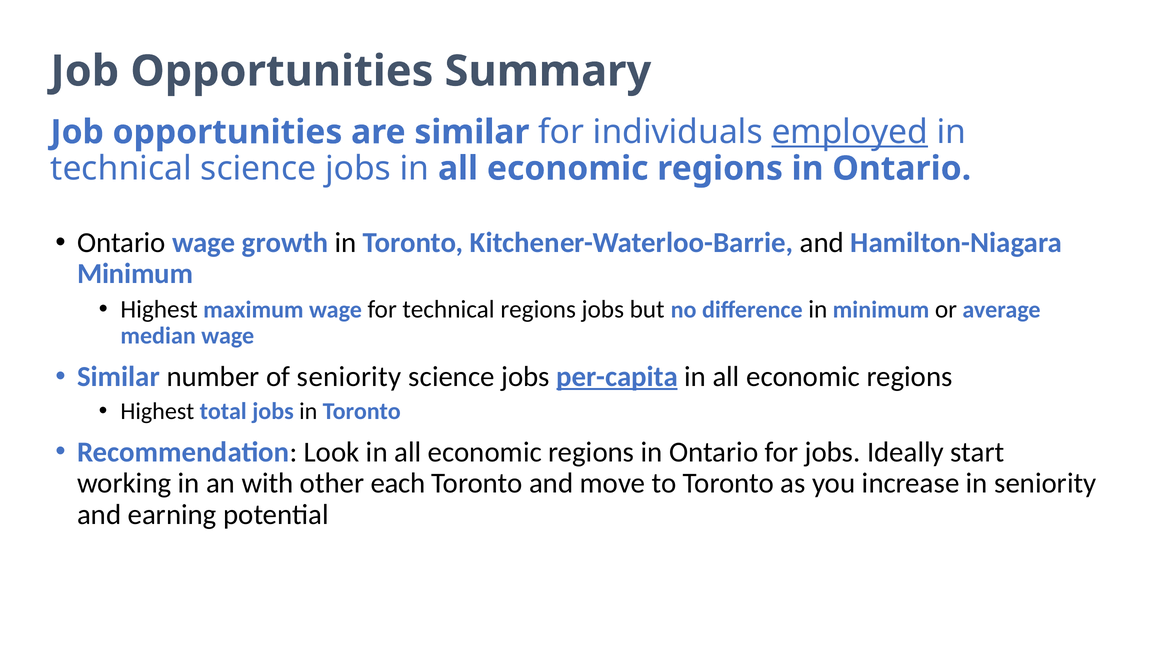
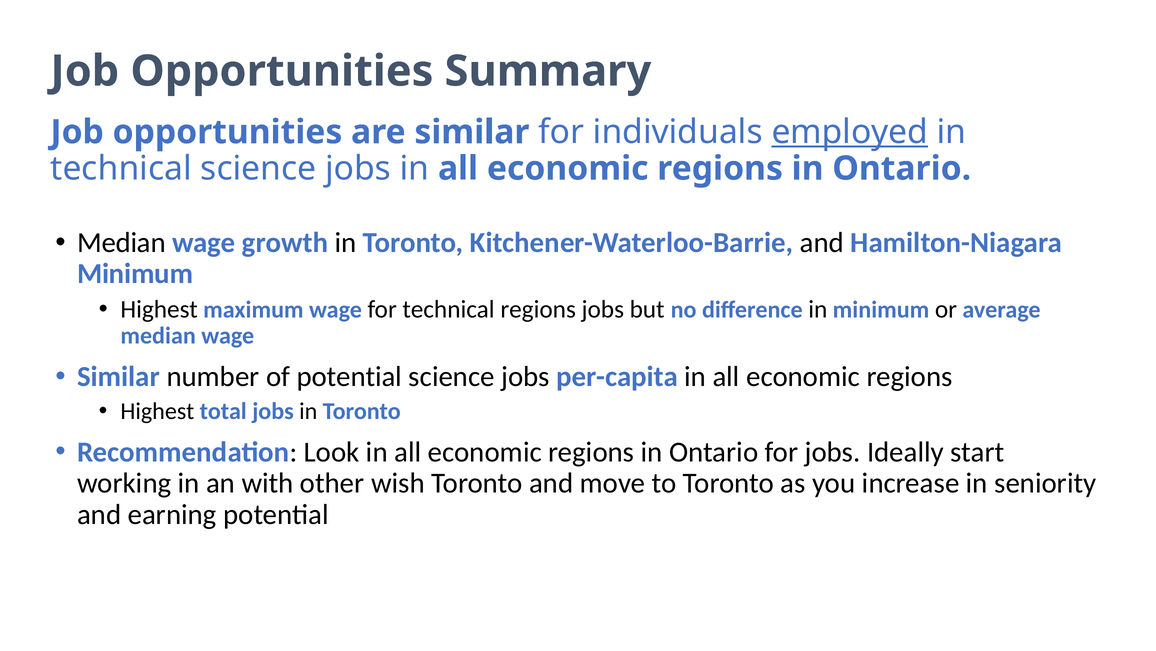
Ontario at (121, 242): Ontario -> Median
of seniority: seniority -> potential
per-capita underline: present -> none
each: each -> wish
